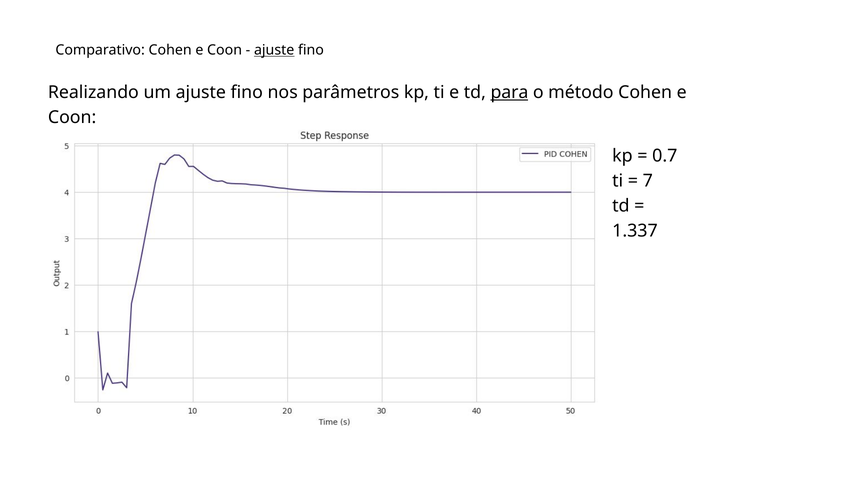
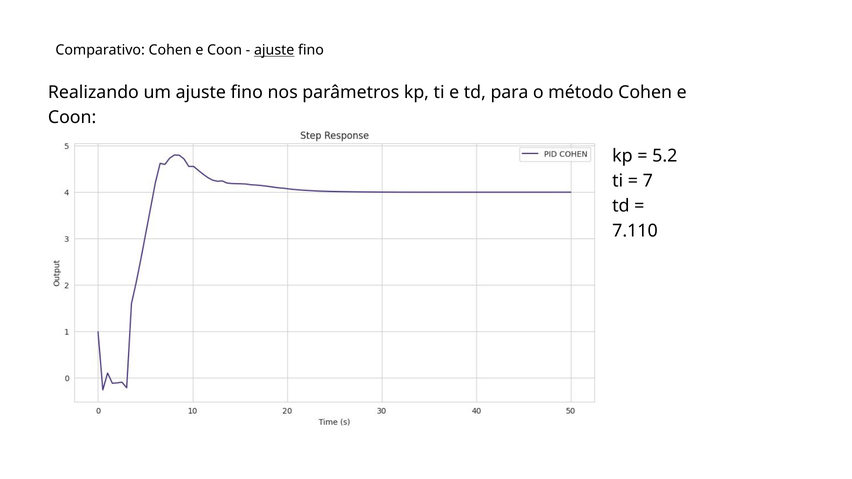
para underline: present -> none
0.7: 0.7 -> 5.2
1.337: 1.337 -> 7.110
